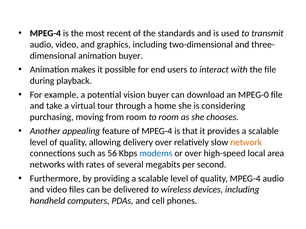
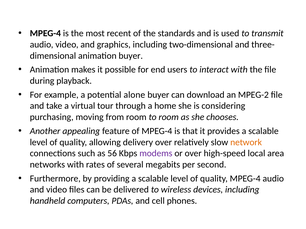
vision: vision -> alone
MPEG-0: MPEG-0 -> MPEG-2
modems colour: blue -> purple
